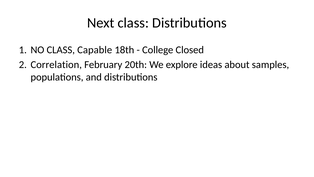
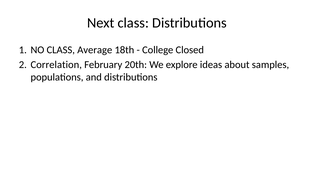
Capable: Capable -> Average
